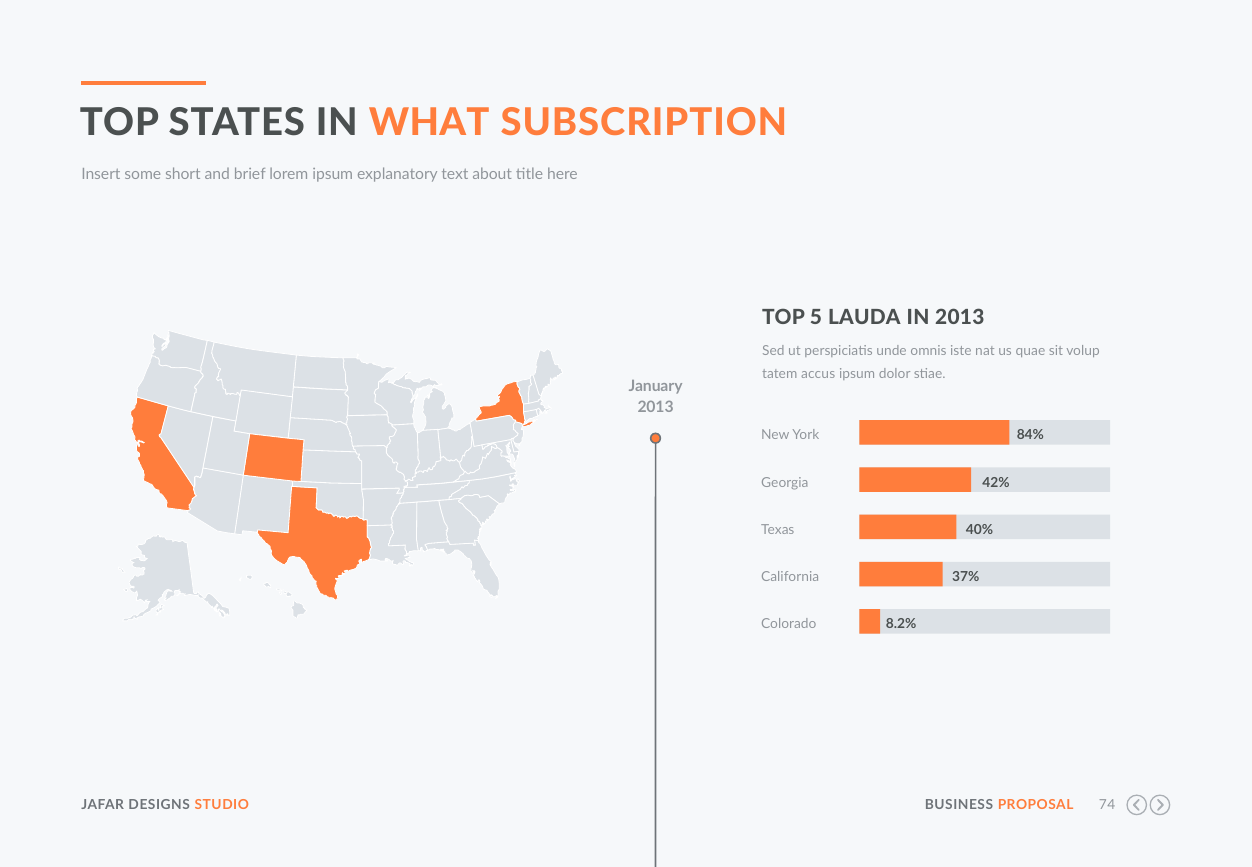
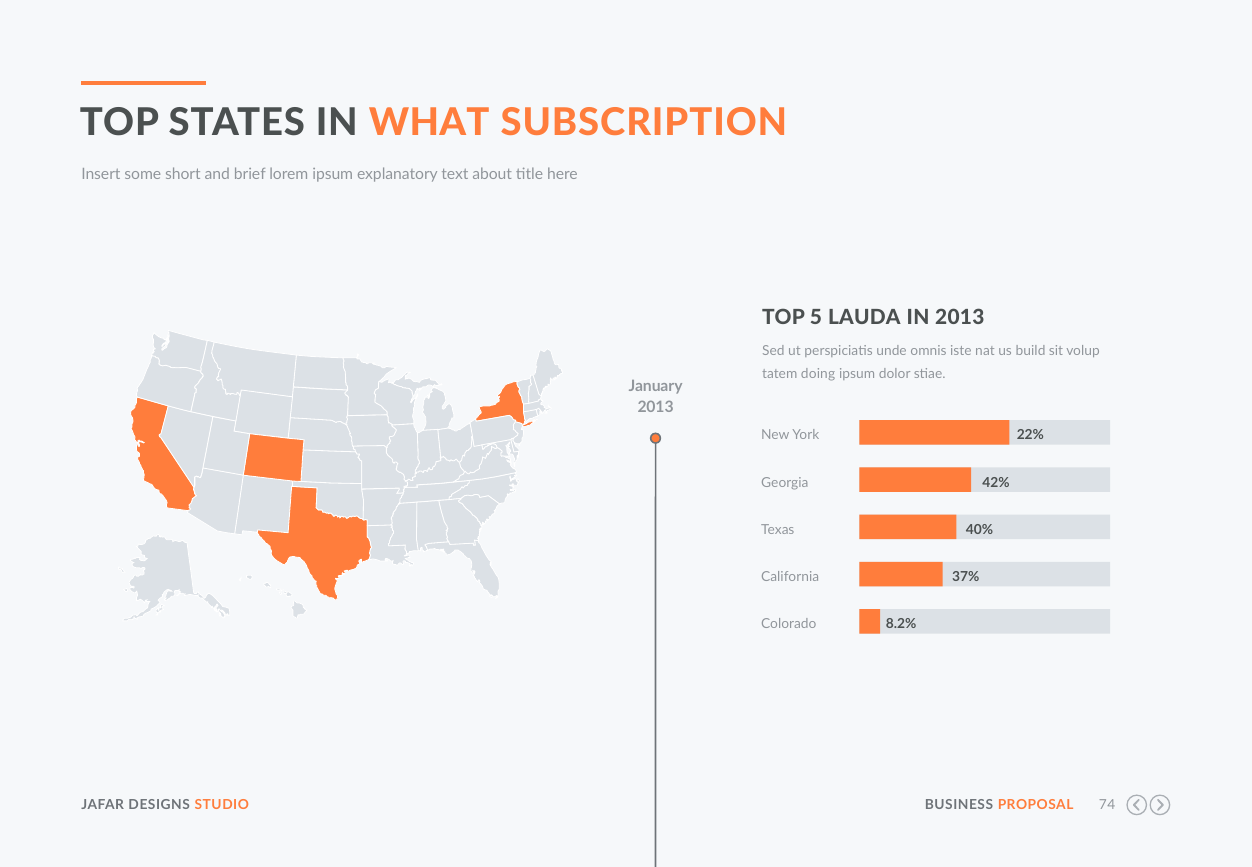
quae: quae -> build
accus: accus -> doing
84%: 84% -> 22%
